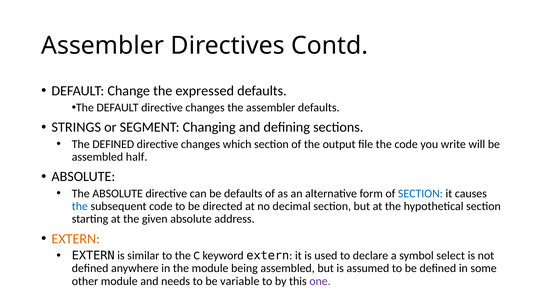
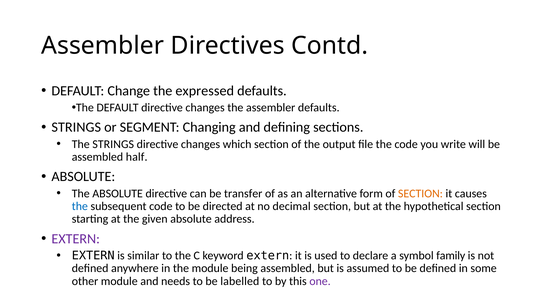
The DEFINED: DEFINED -> STRINGS
be defaults: defaults -> transfer
SECTION at (420, 193) colour: blue -> orange
EXTERN at (76, 239) colour: orange -> purple
select: select -> family
variable: variable -> labelled
